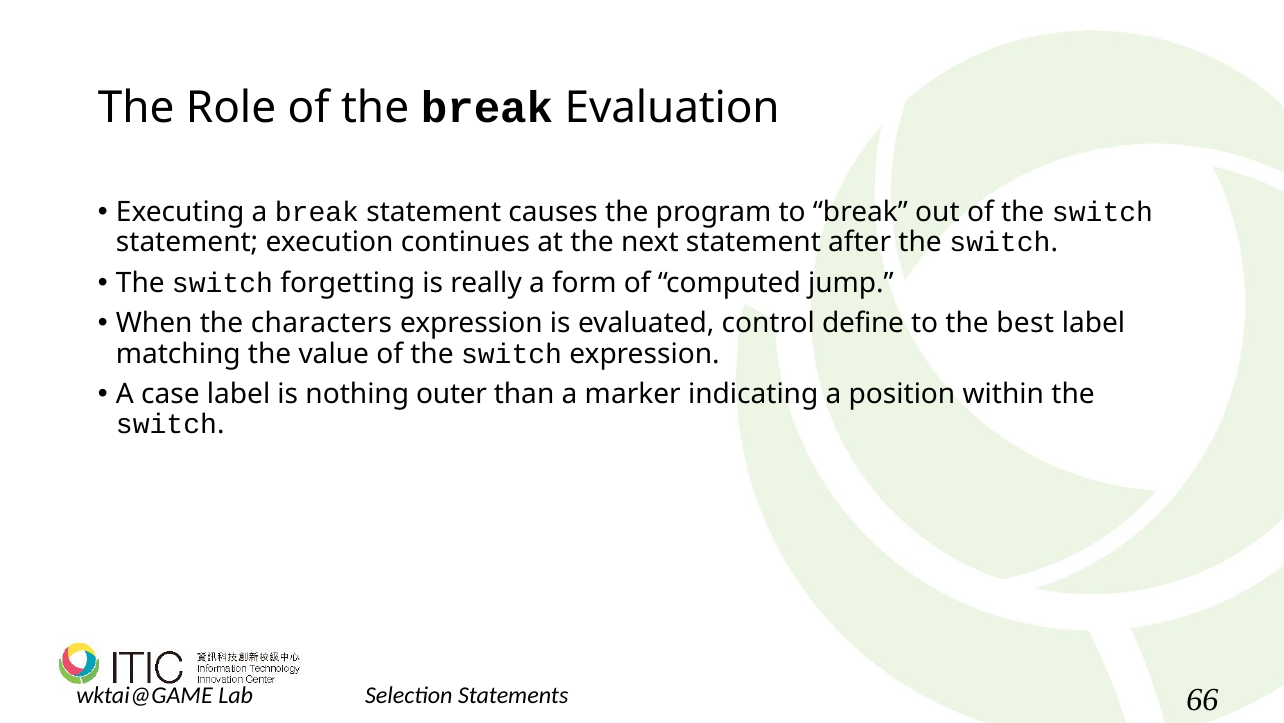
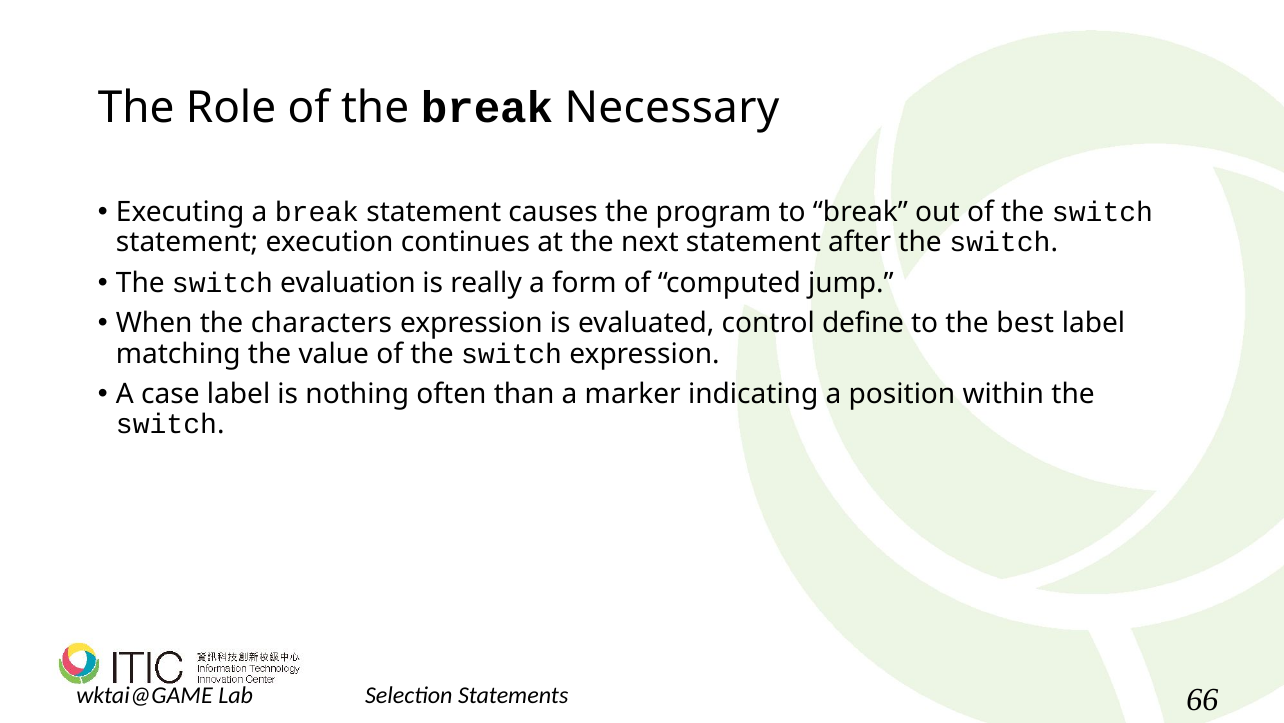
Evaluation: Evaluation -> Necessary
forgetting: forgetting -> evaluation
outer: outer -> often
